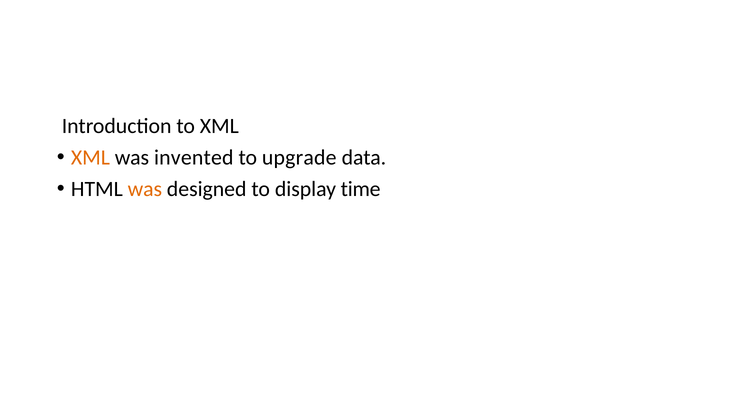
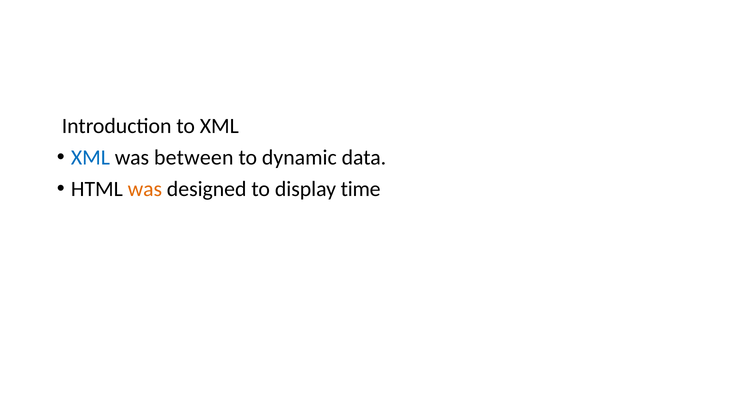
XML at (90, 158) colour: orange -> blue
invented: invented -> between
upgrade: upgrade -> dynamic
